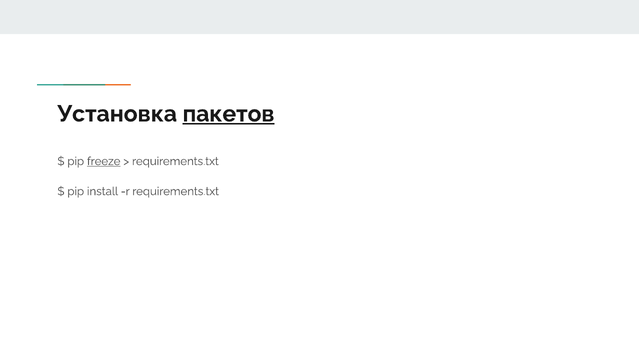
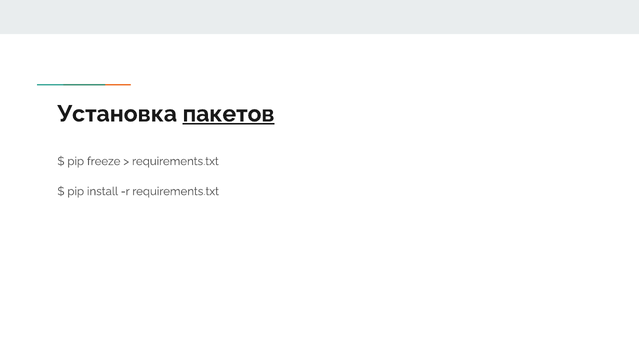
freeze underline: present -> none
